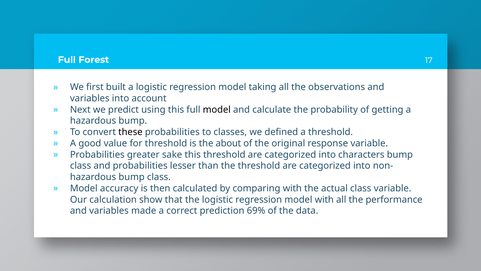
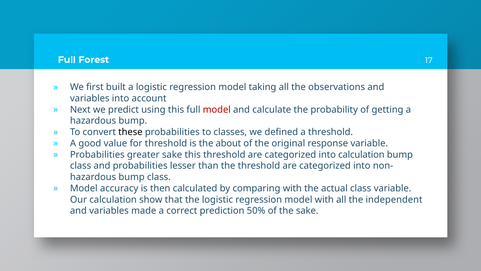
model at (217, 109) colour: black -> red
into characters: characters -> calculation
performance: performance -> independent
69%: 69% -> 50%
the data: data -> sake
